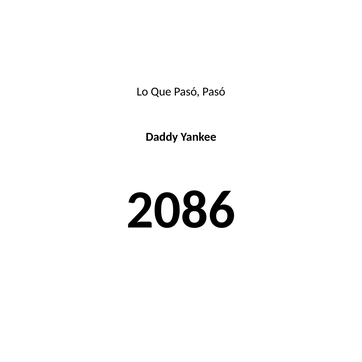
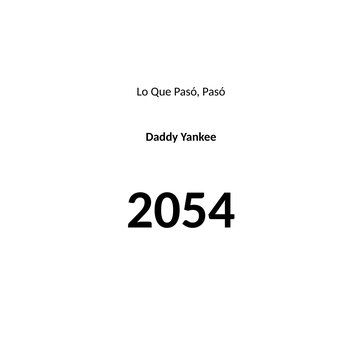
2086: 2086 -> 2054
